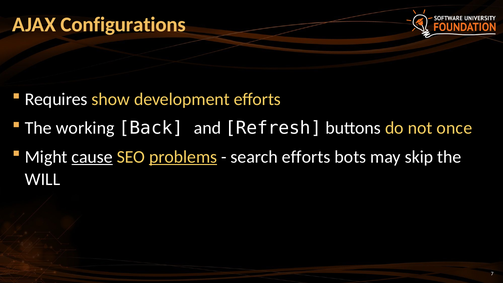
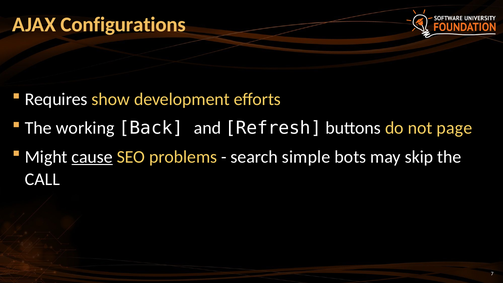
once: once -> page
problems underline: present -> none
search efforts: efforts -> simple
WILL: WILL -> CALL
